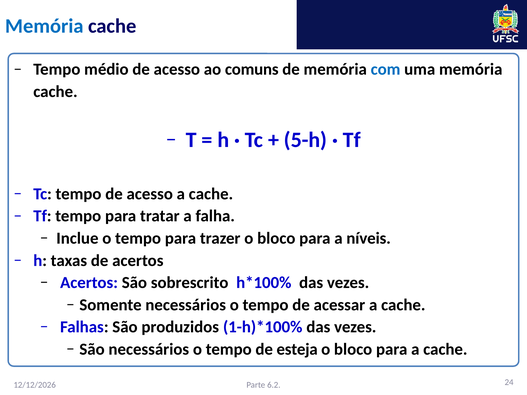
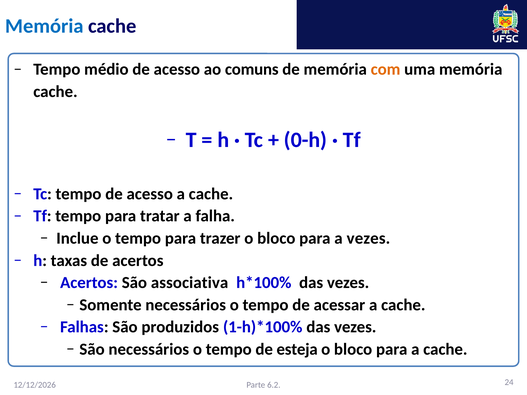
com colour: blue -> orange
5-h: 5-h -> 0-h
a níveis: níveis -> vezes
sobrescrito: sobrescrito -> associativa
